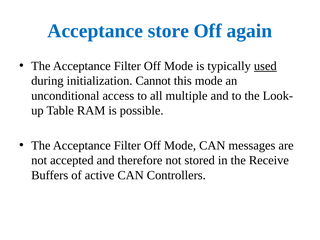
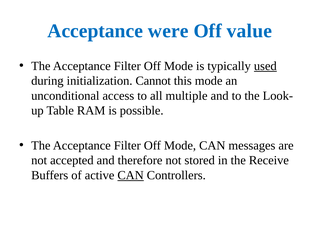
store: store -> were
again: again -> value
CAN at (131, 175) underline: none -> present
